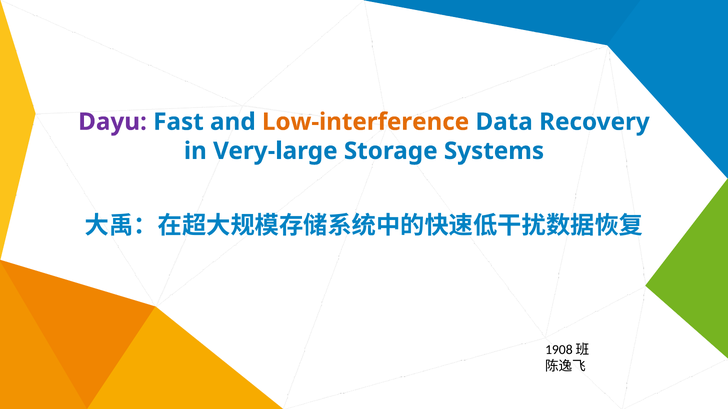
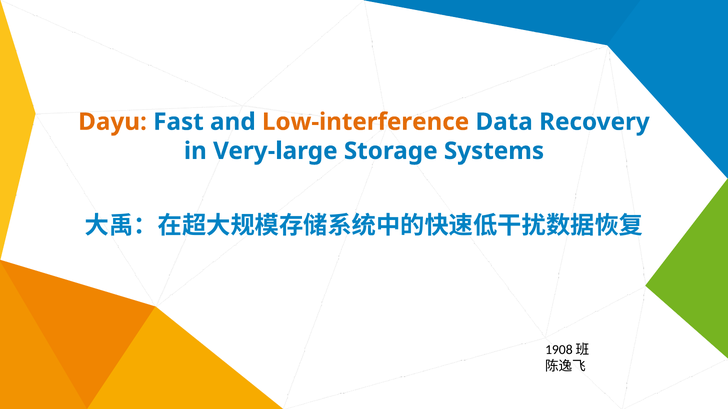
Dayu colour: purple -> orange
